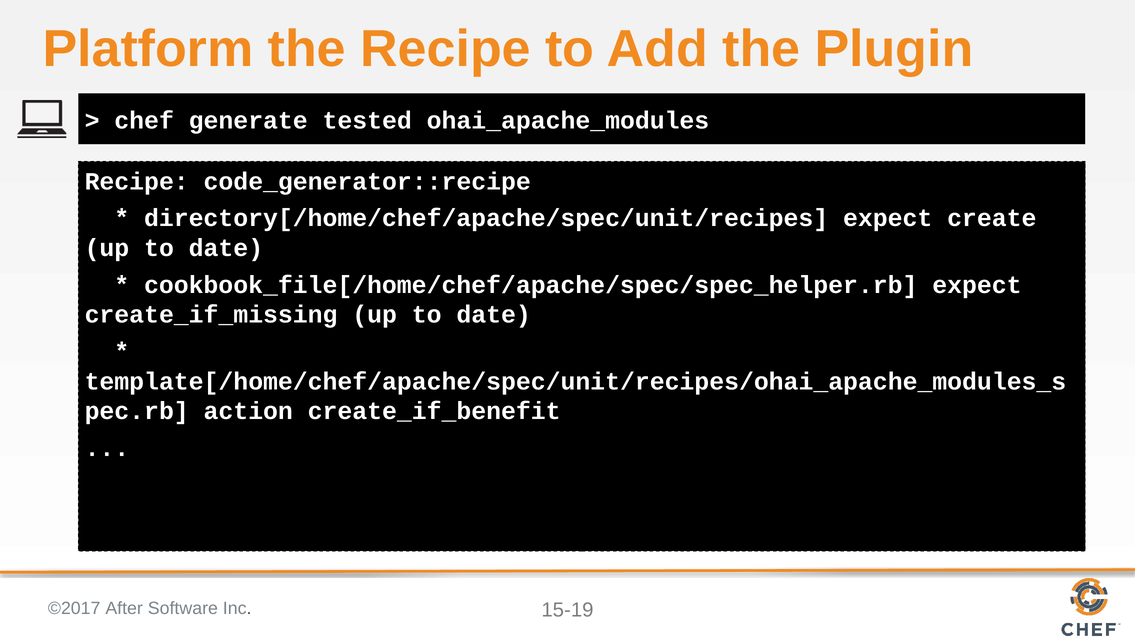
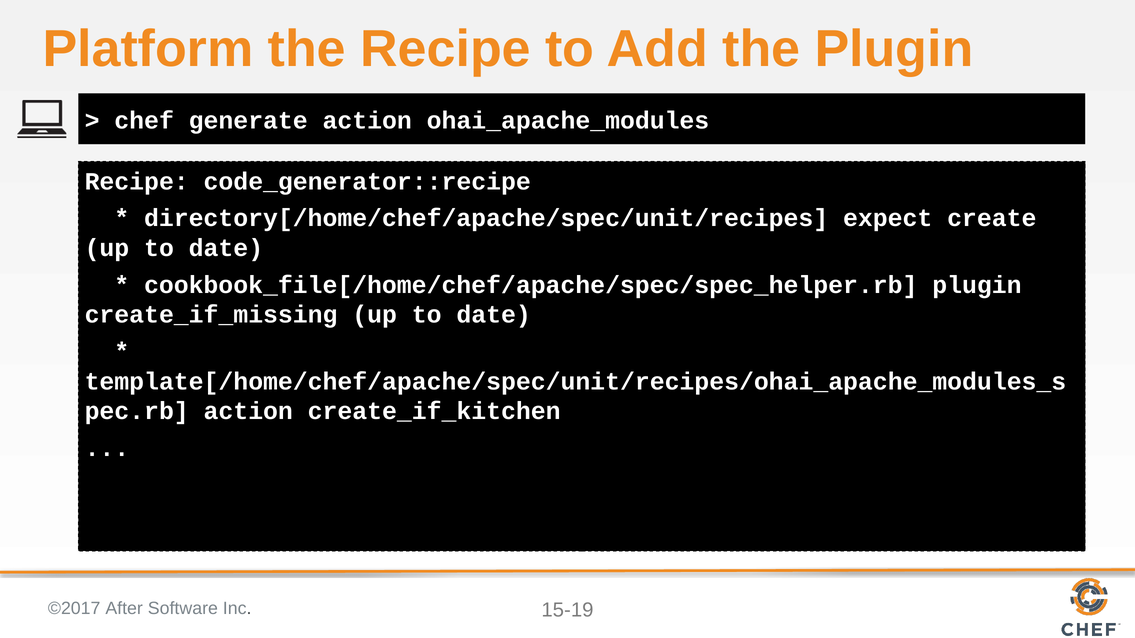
generate tested: tested -> action
cookbook_file[/home/chef/apache/spec/spec_helper.rb expect: expect -> plugin
create_if_benefit: create_if_benefit -> create_if_kitchen
